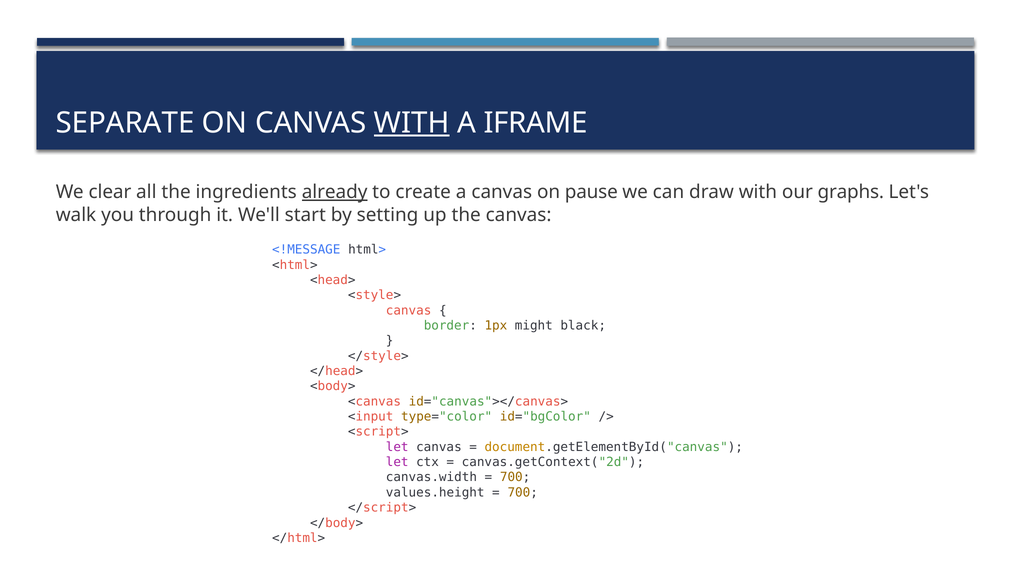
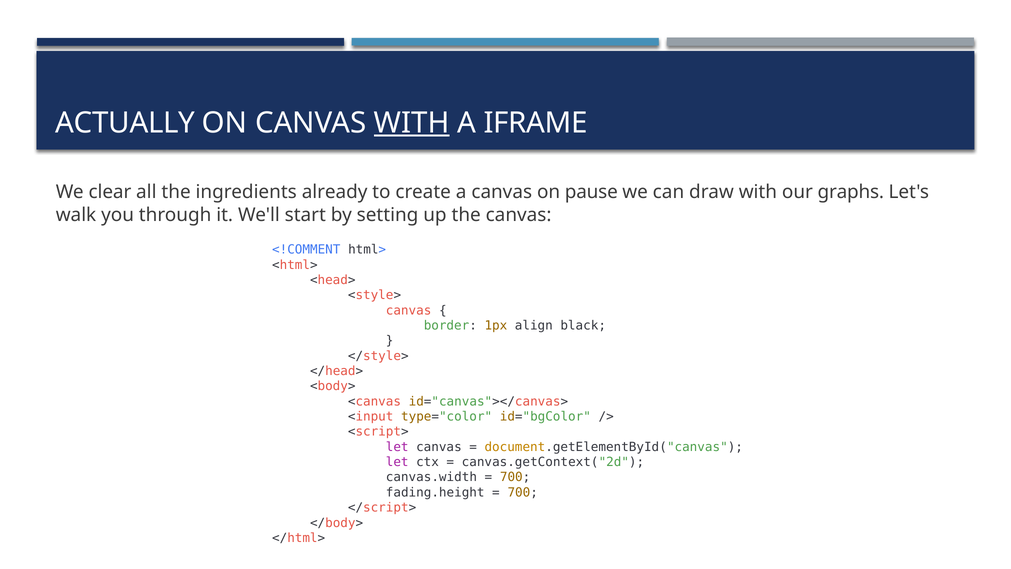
SEPARATE: SEPARATE -> ACTUALLY
already underline: present -> none
<!MESSAGE: <!MESSAGE -> <!COMMENT
might: might -> align
values.height: values.height -> fading.height
